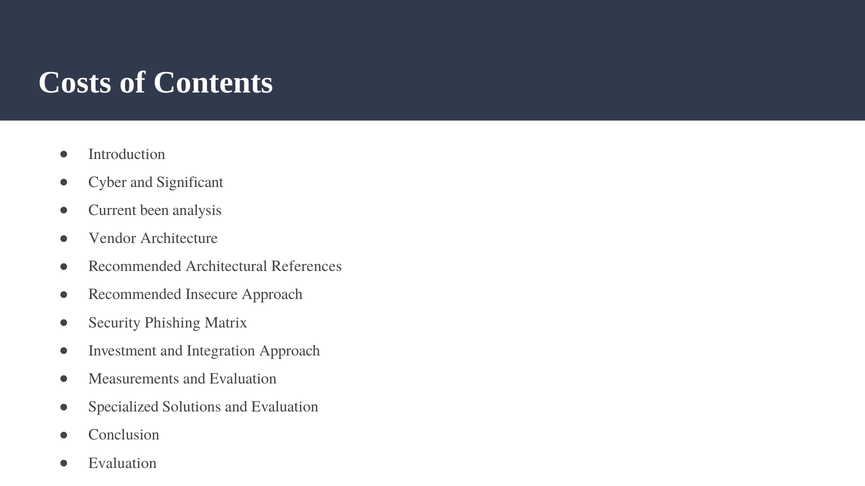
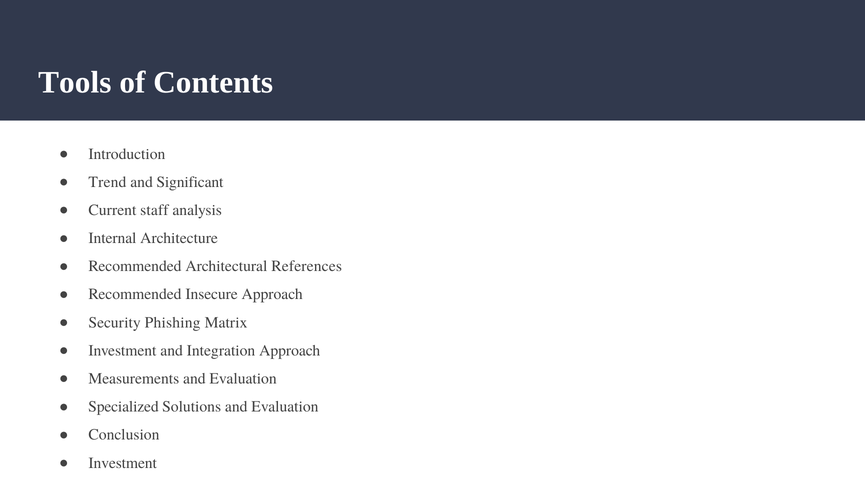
Costs: Costs -> Tools
Cyber: Cyber -> Trend
been: been -> staff
Vendor: Vendor -> Internal
Evaluation at (123, 463): Evaluation -> Investment
